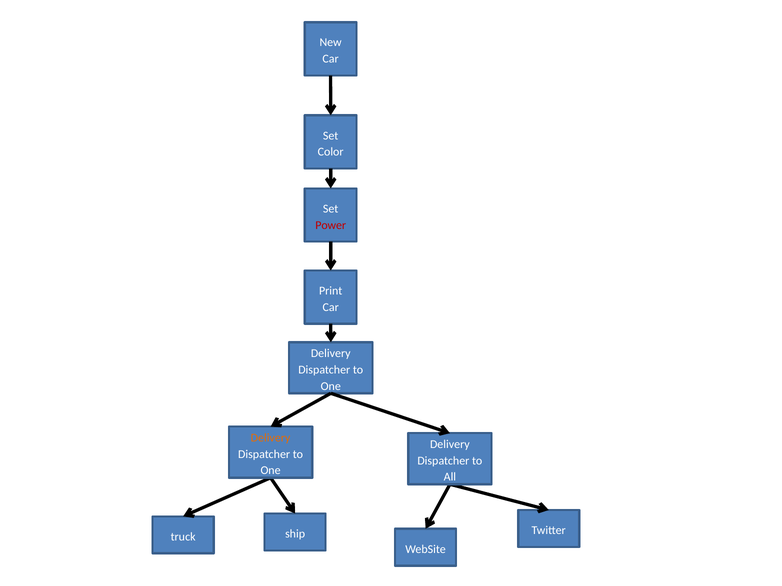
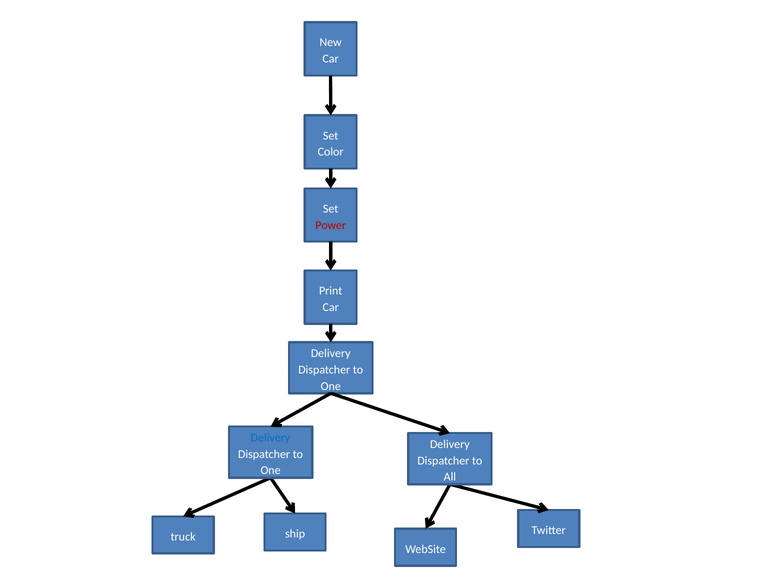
Delivery at (271, 438) colour: orange -> blue
